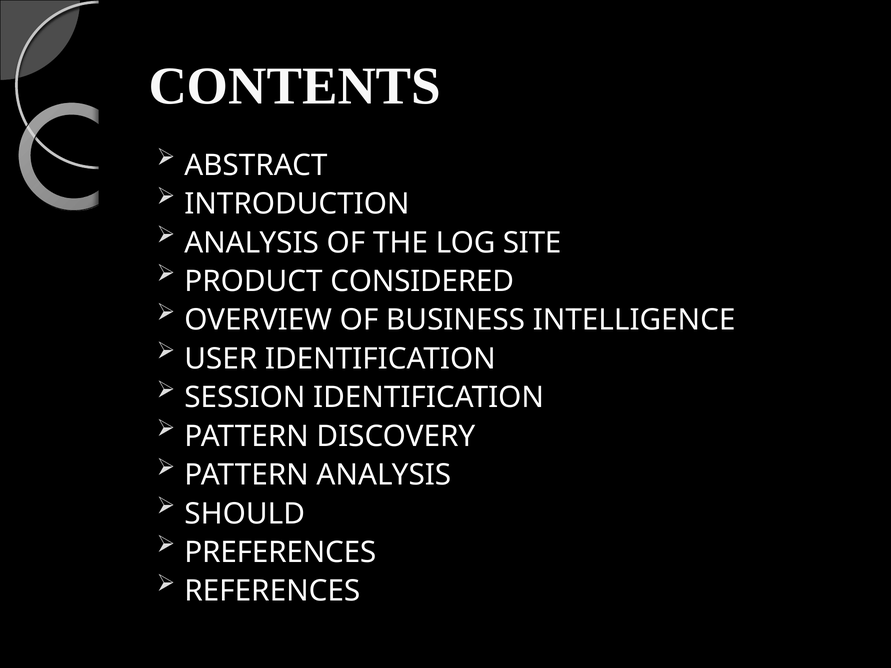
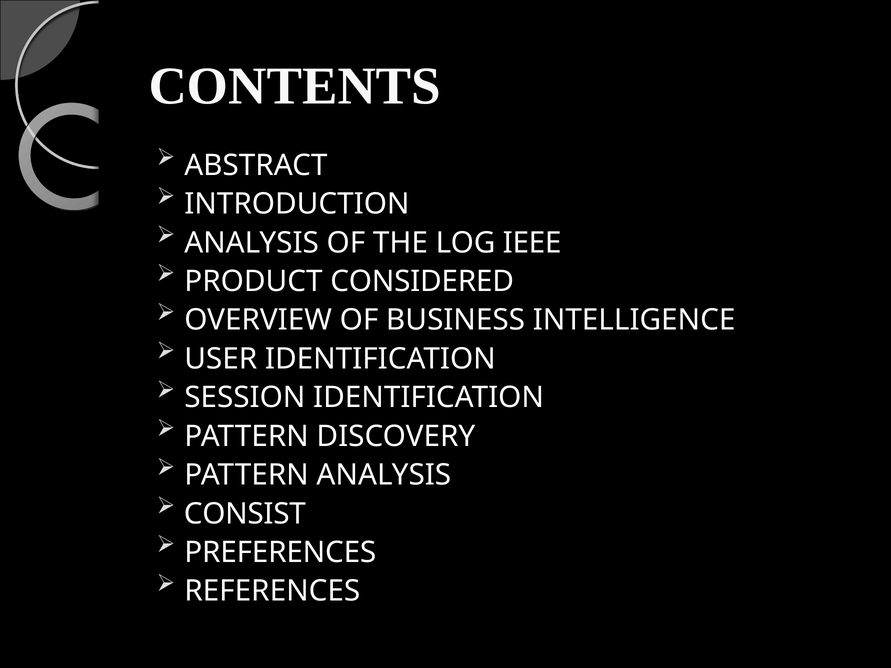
SITE: SITE -> IEEE
SHOULD: SHOULD -> CONSIST
